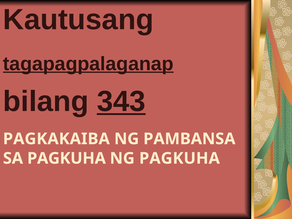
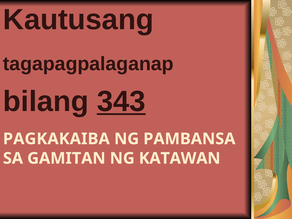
tagapagpalaganap underline: present -> none
SA PAGKUHA: PAGKUHA -> GAMITAN
NG PAGKUHA: PAGKUHA -> KATAWAN
